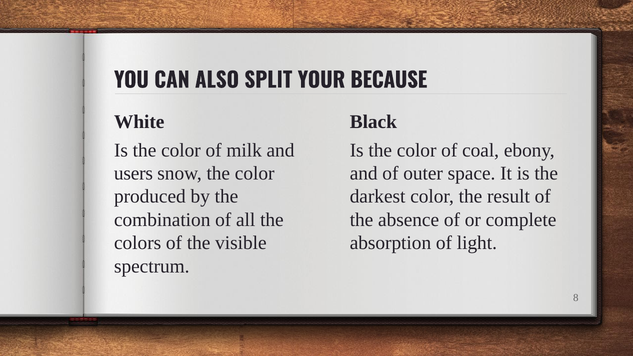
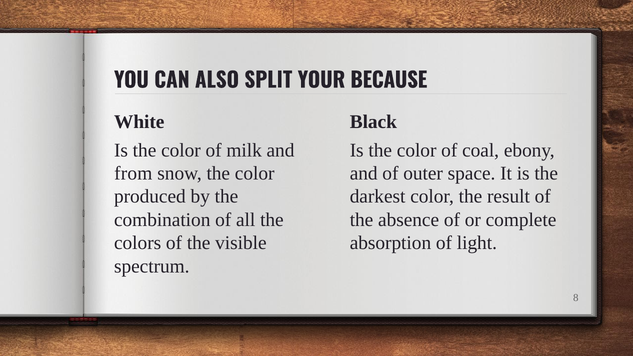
users: users -> from
